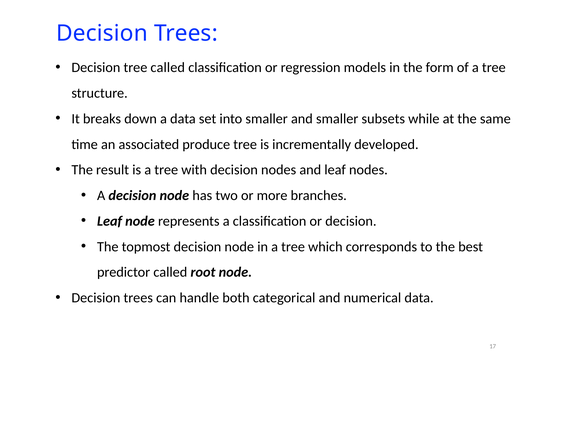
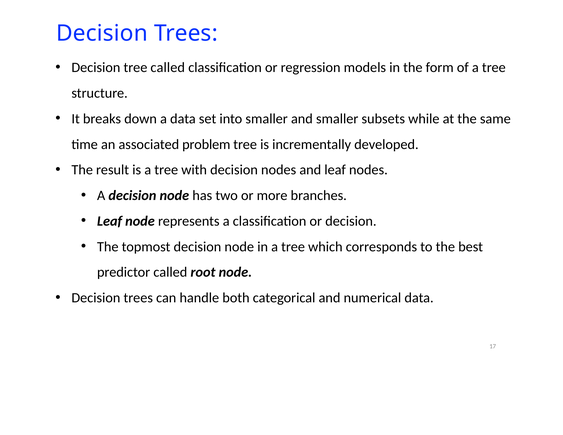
produce: produce -> problem
